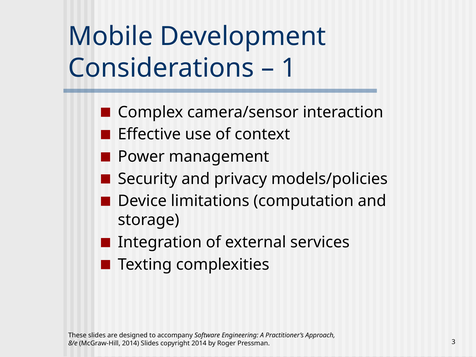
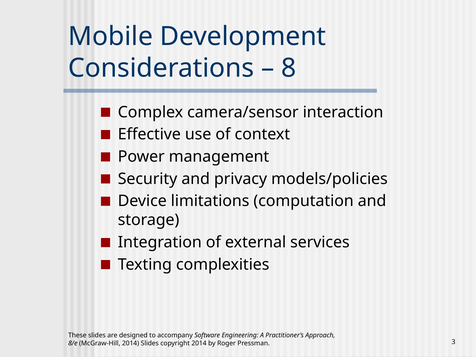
1: 1 -> 8
